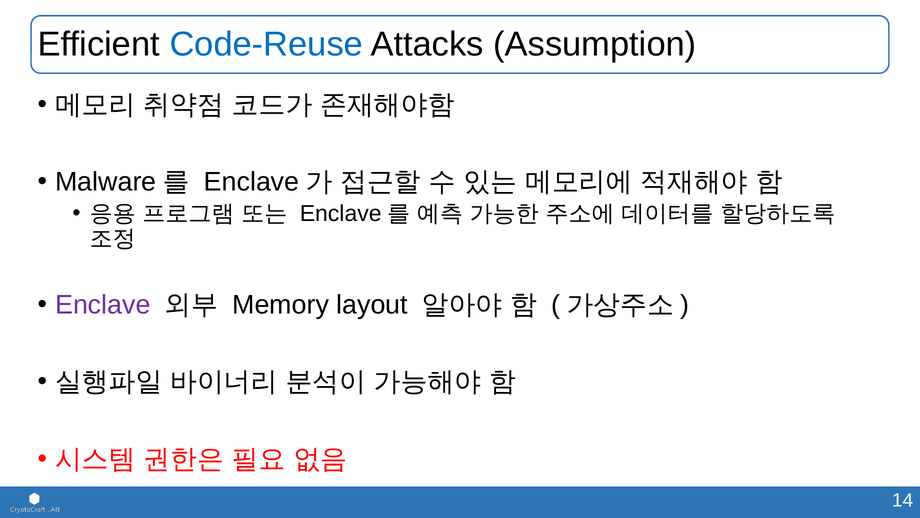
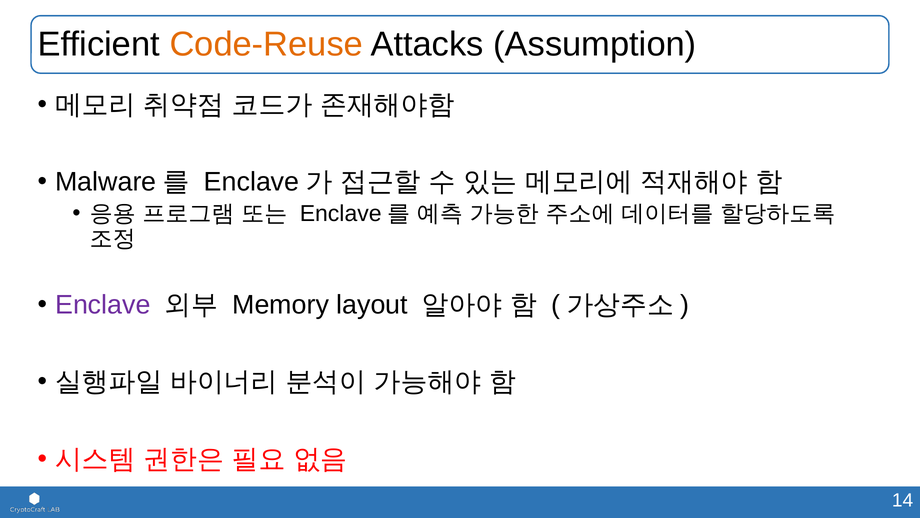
Code-Reuse colour: blue -> orange
